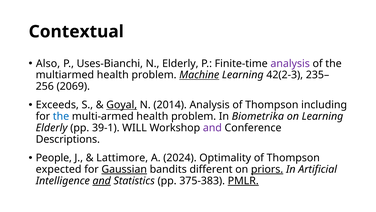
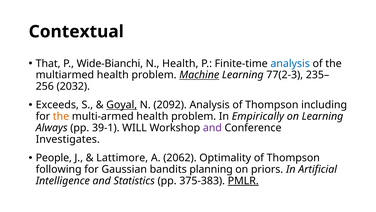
Also: Also -> That
Uses-Bianchi: Uses-Bianchi -> Wide-Bianchi
N Elderly: Elderly -> Health
analysis at (290, 63) colour: purple -> blue
42(2-3: 42(2-3 -> 77(2-3
2069: 2069 -> 2032
2014: 2014 -> 2092
the at (61, 116) colour: blue -> orange
Biometrika: Biometrika -> Empirically
Elderly at (52, 128): Elderly -> Always
Descriptions: Descriptions -> Investigates
2024: 2024 -> 2062
expected: expected -> following
Gaussian underline: present -> none
different: different -> planning
priors underline: present -> none
and at (102, 180) underline: present -> none
